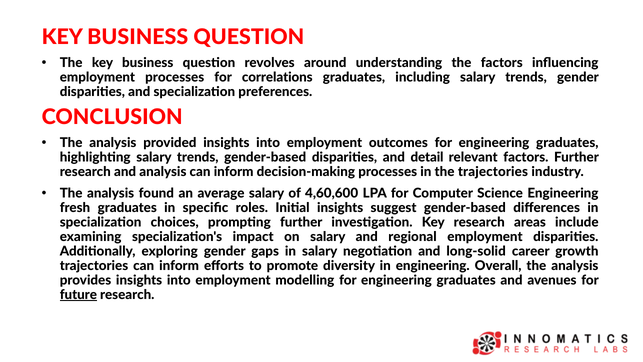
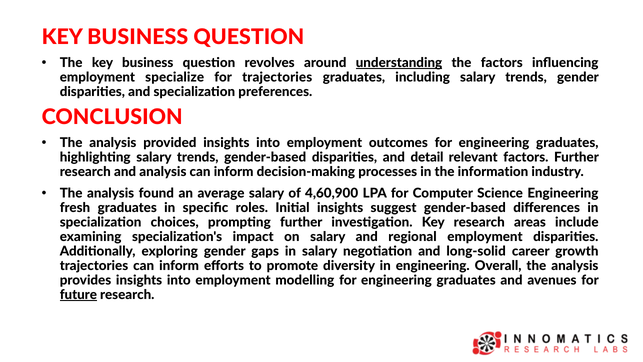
understanding underline: none -> present
employment processes: processes -> specialize
for correlations: correlations -> trajectories
the trajectories: trajectories -> information
4,60,600: 4,60,600 -> 4,60,900
